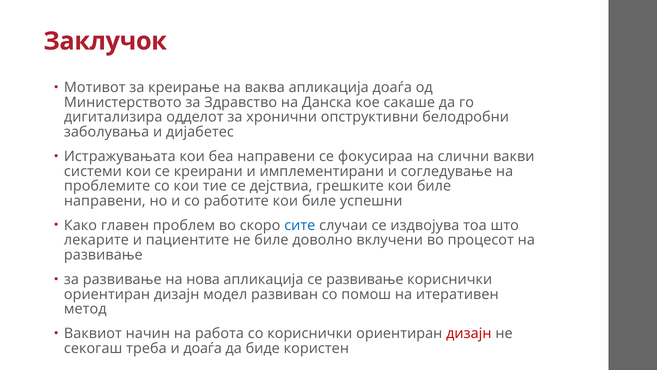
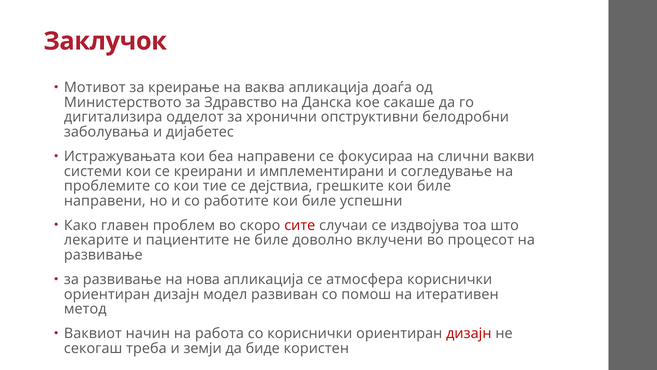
сите colour: blue -> red
се развивање: развивање -> атмосфера
и доаѓа: доаѓа -> земји
